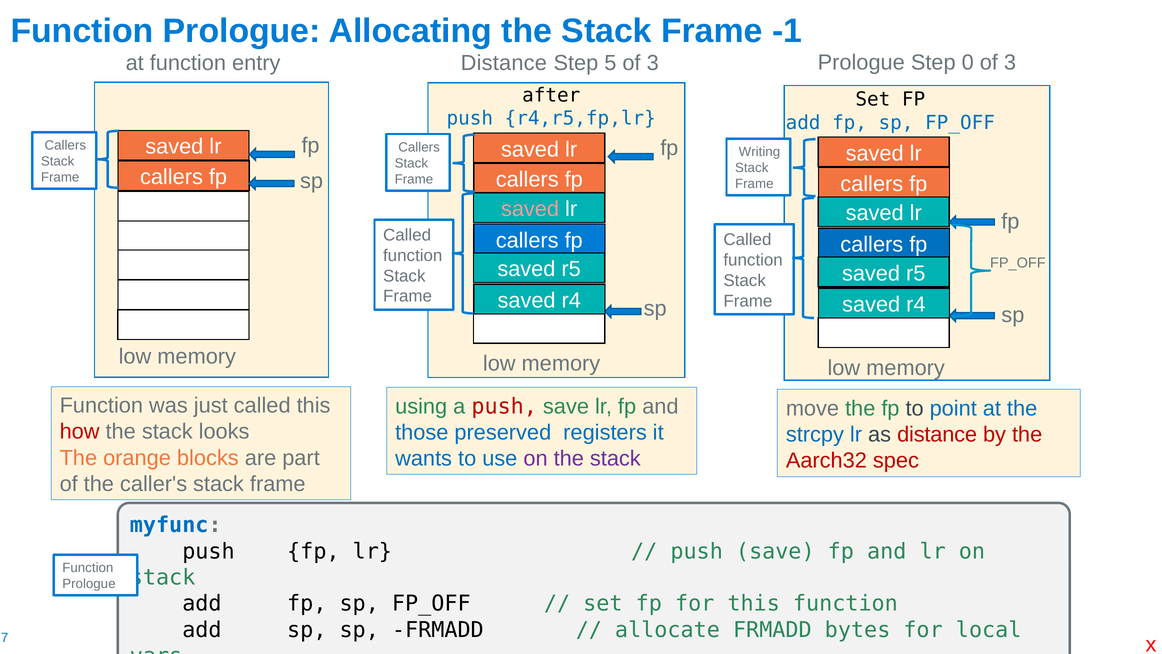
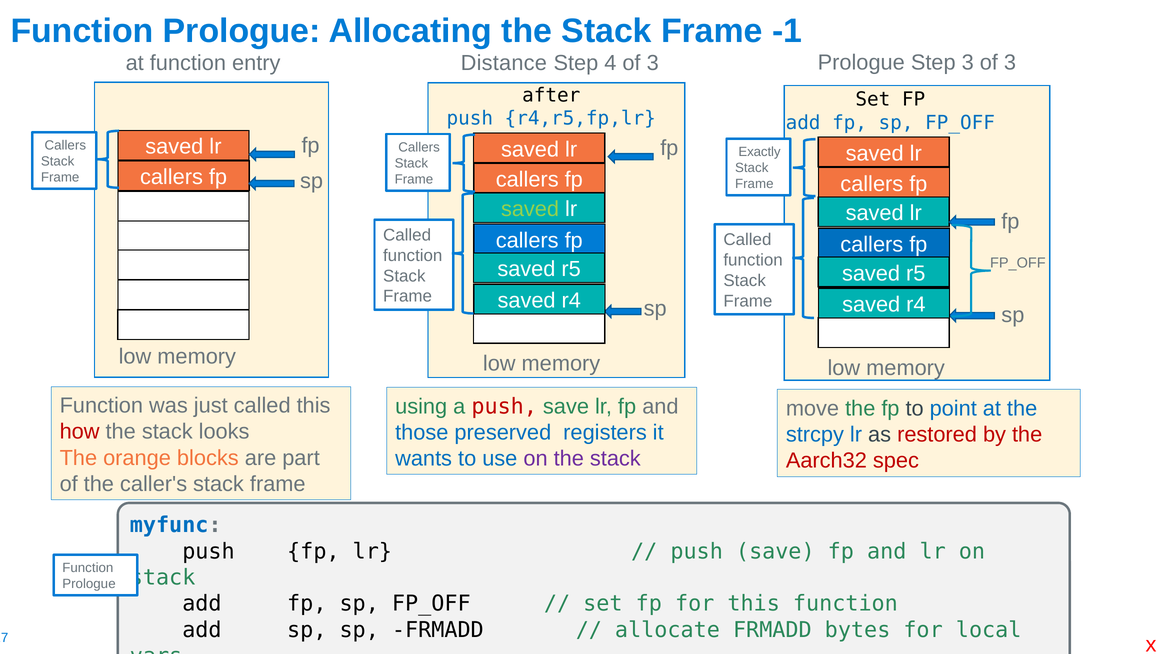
Step 0: 0 -> 3
5: 5 -> 4
Writing: Writing -> Exactly
saved at (530, 209) colour: pink -> light green
as distance: distance -> restored
